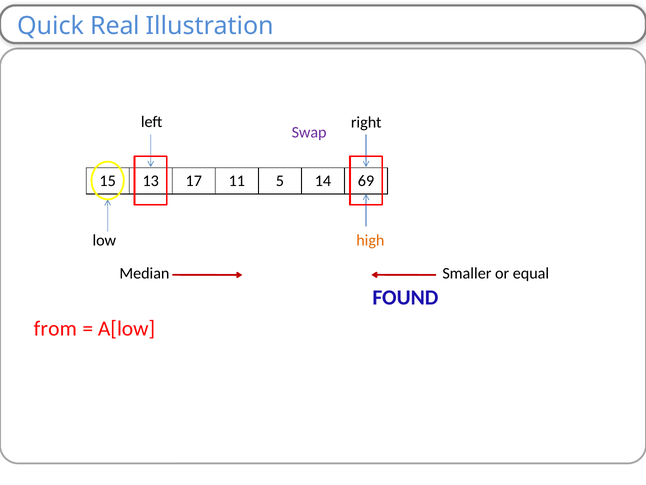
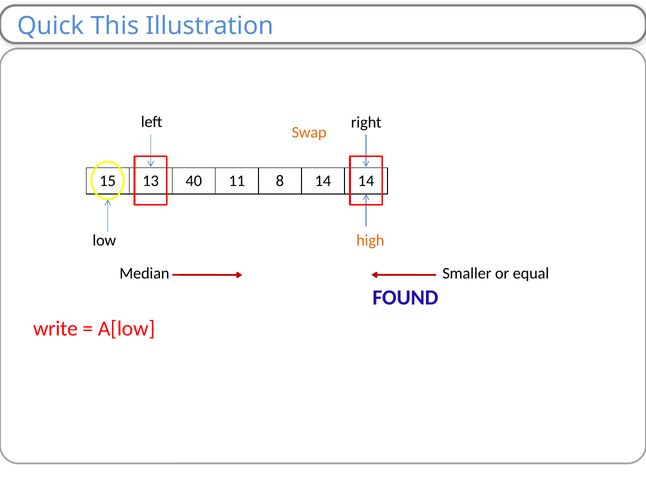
Real: Real -> This
Swap colour: purple -> orange
17: 17 -> 40
5: 5 -> 8
14 69: 69 -> 14
from: from -> write
